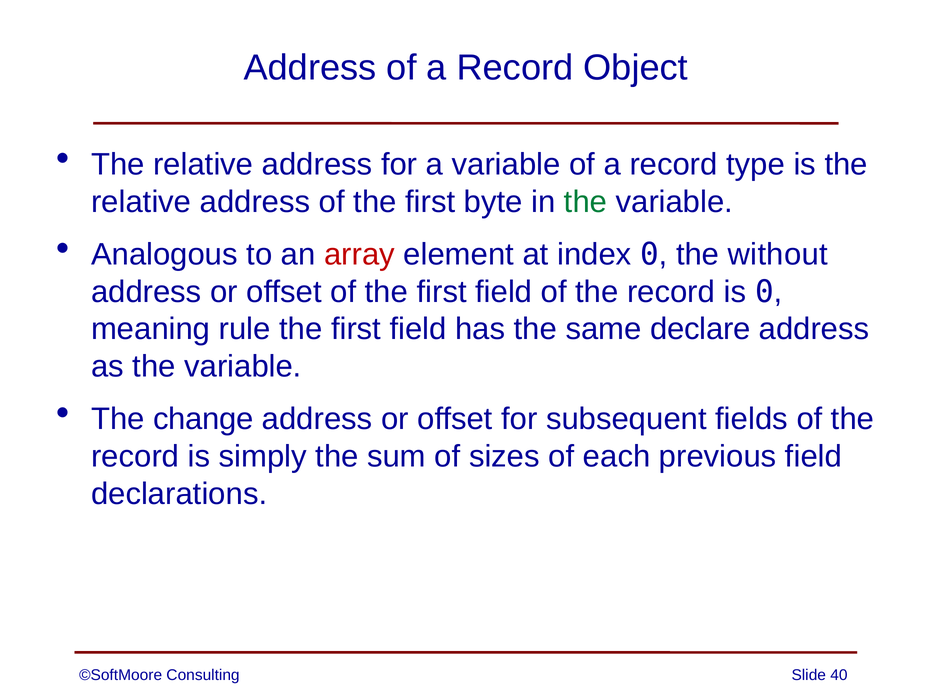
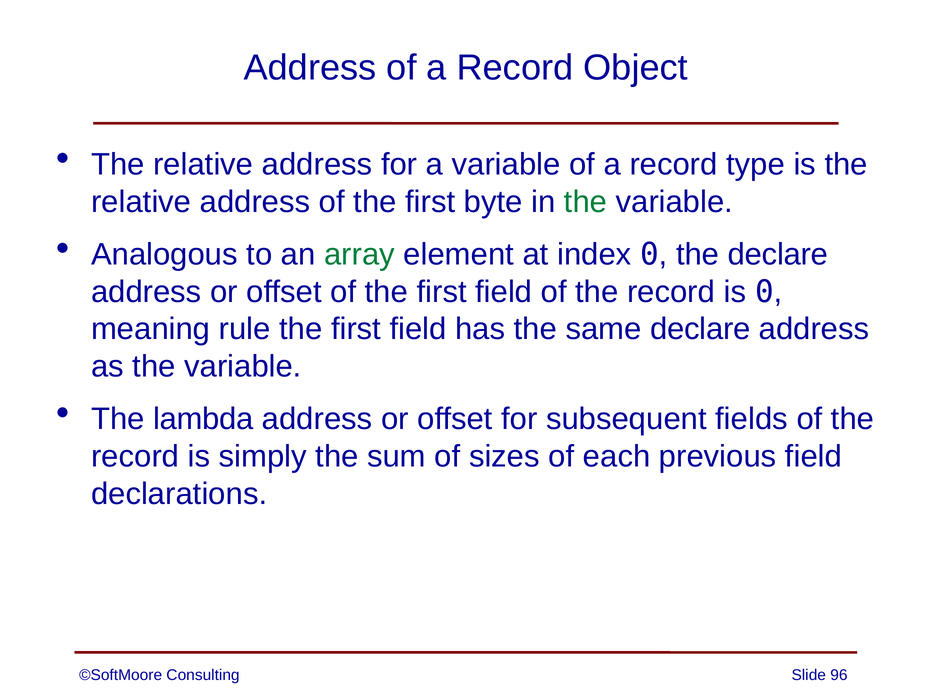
array colour: red -> green
the without: without -> declare
change: change -> lambda
40: 40 -> 96
